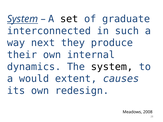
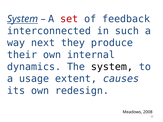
set colour: black -> red
graduate: graduate -> feedback
would: would -> usage
